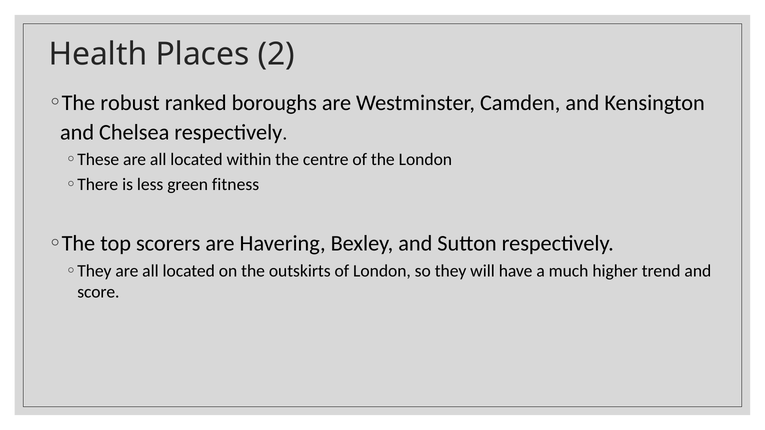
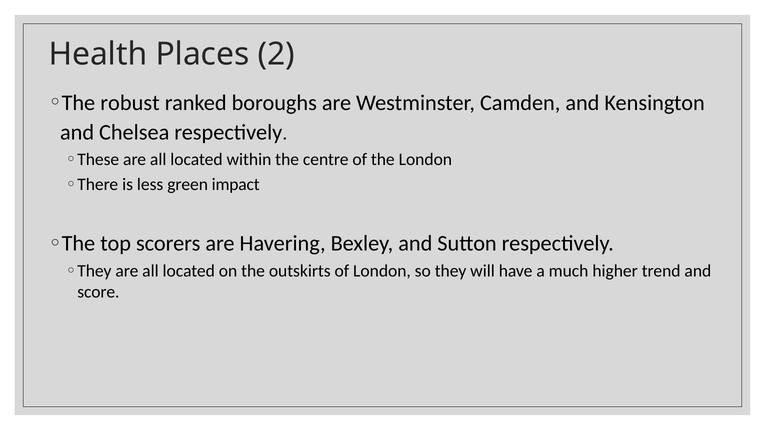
fitness: fitness -> impact
